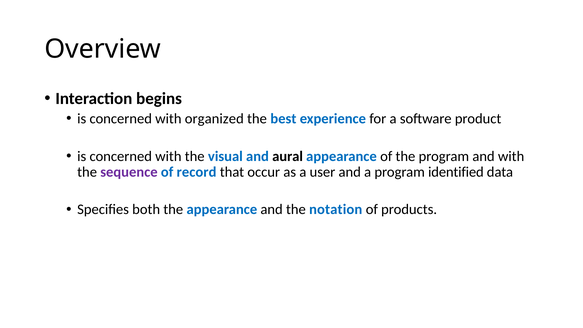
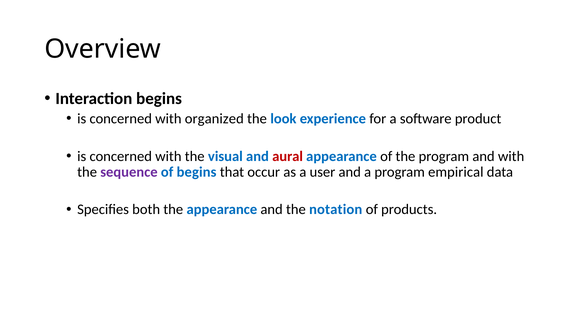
best: best -> look
aural colour: black -> red
of record: record -> begins
identified: identified -> empirical
